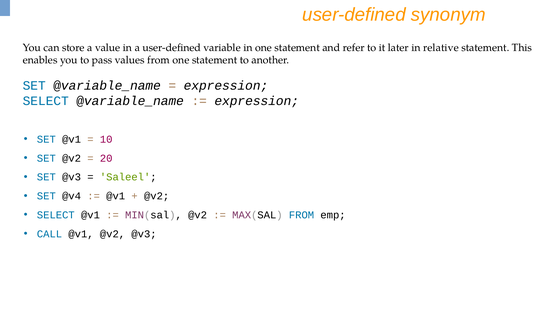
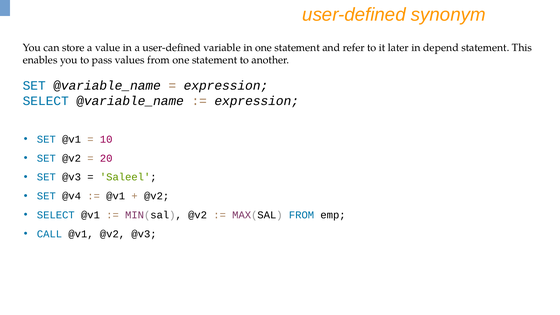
relative: relative -> depend
